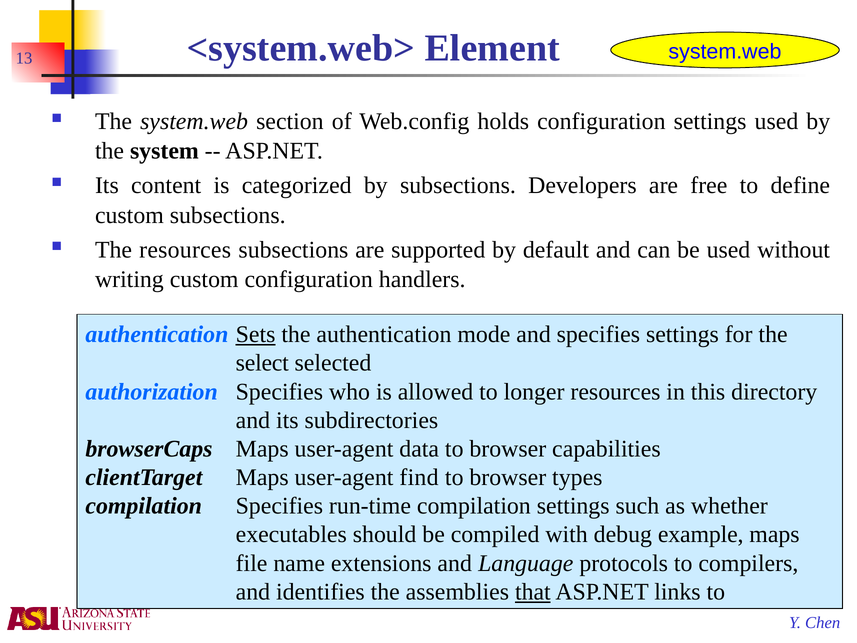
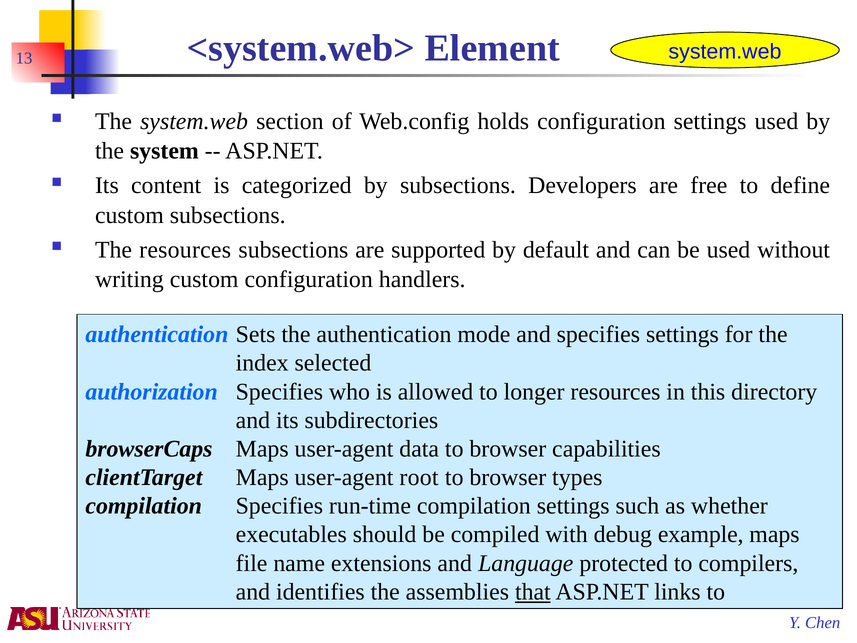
Sets underline: present -> none
select: select -> index
find: find -> root
protocols: protocols -> protected
